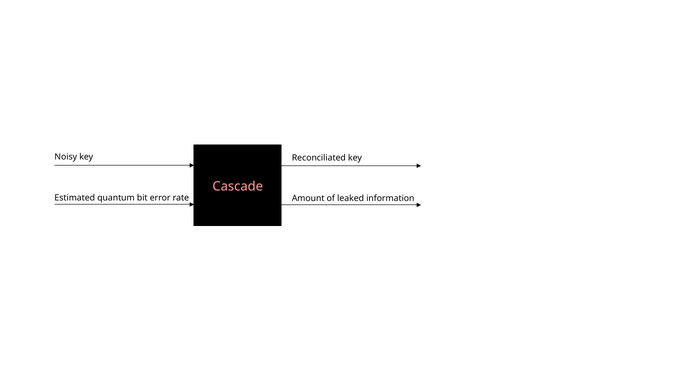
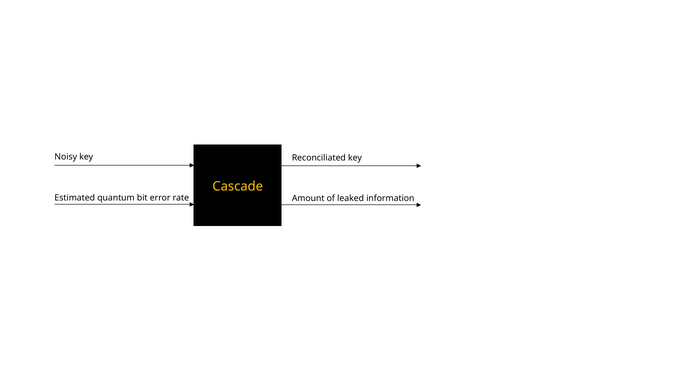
Cascade colour: pink -> yellow
